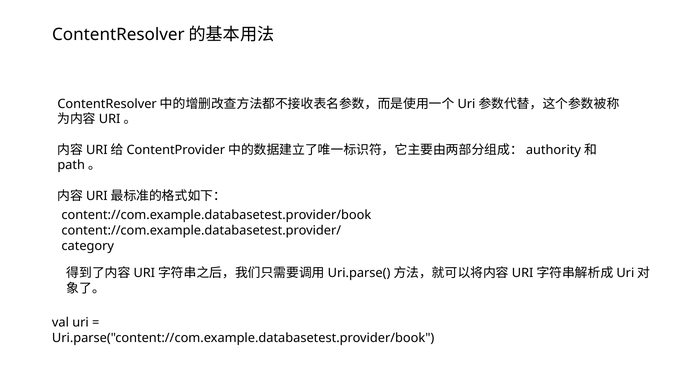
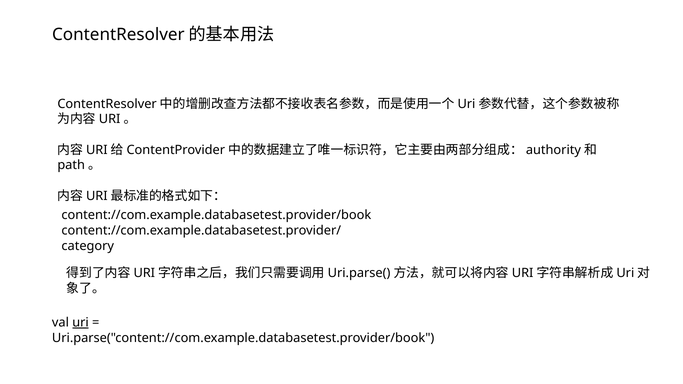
uri underline: none -> present
